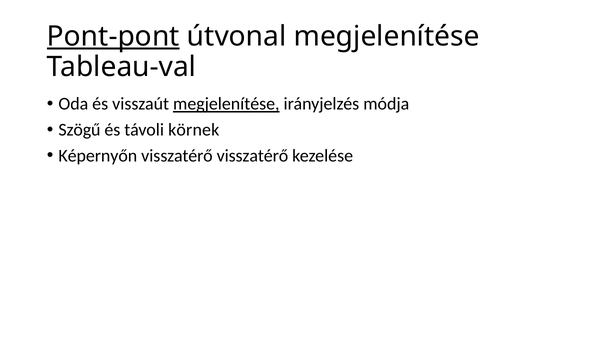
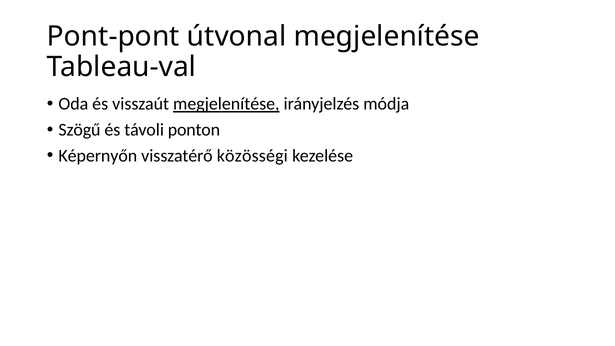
Pont-pont underline: present -> none
körnek: körnek -> ponton
visszatérő visszatérő: visszatérő -> közösségi
